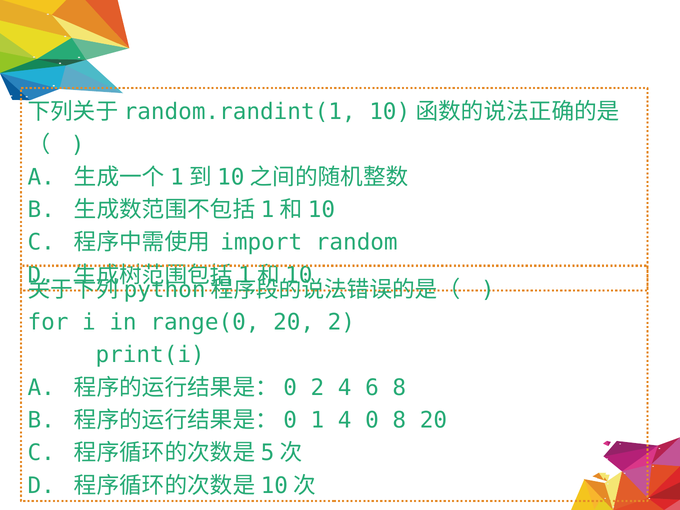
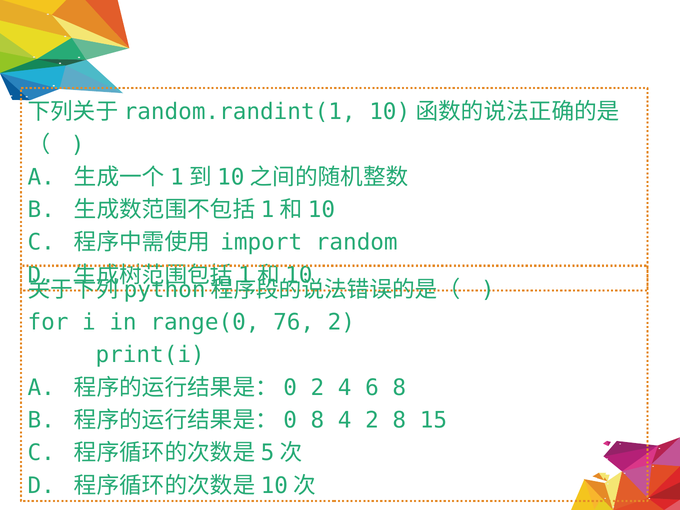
range(0 20: 20 -> 76
1 at (317, 420): 1 -> 8
4 0: 0 -> 2
8 20: 20 -> 15
